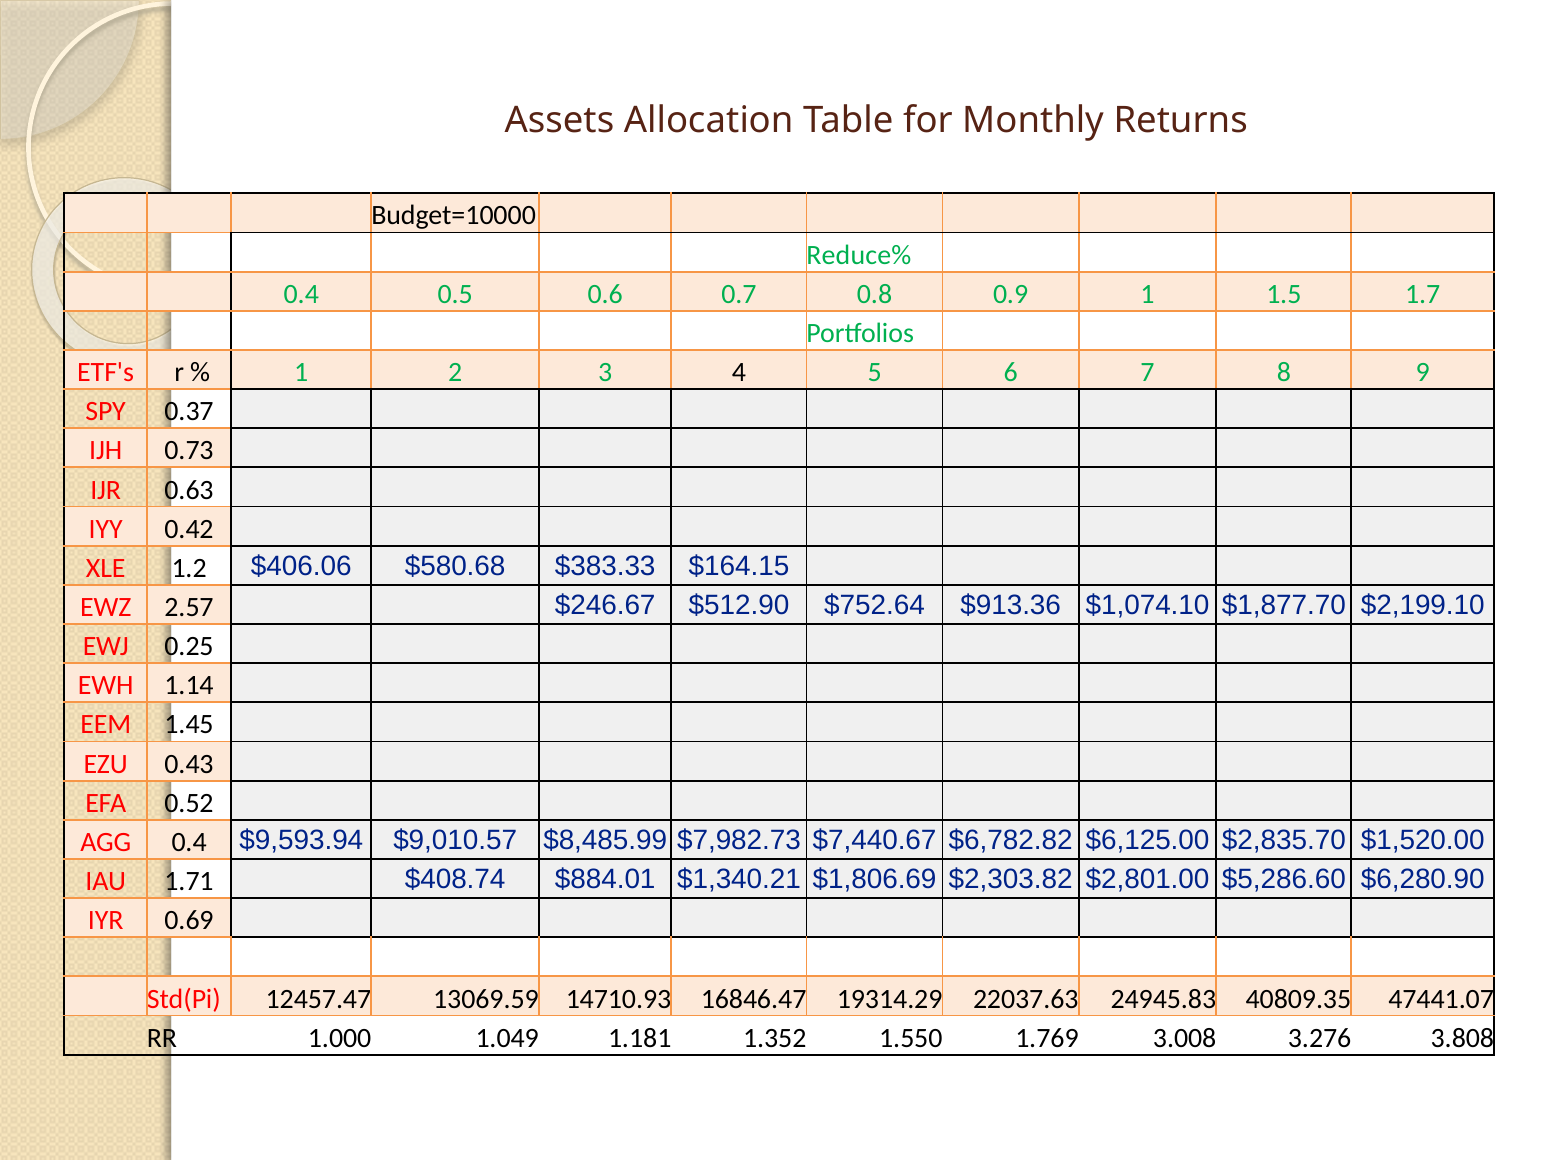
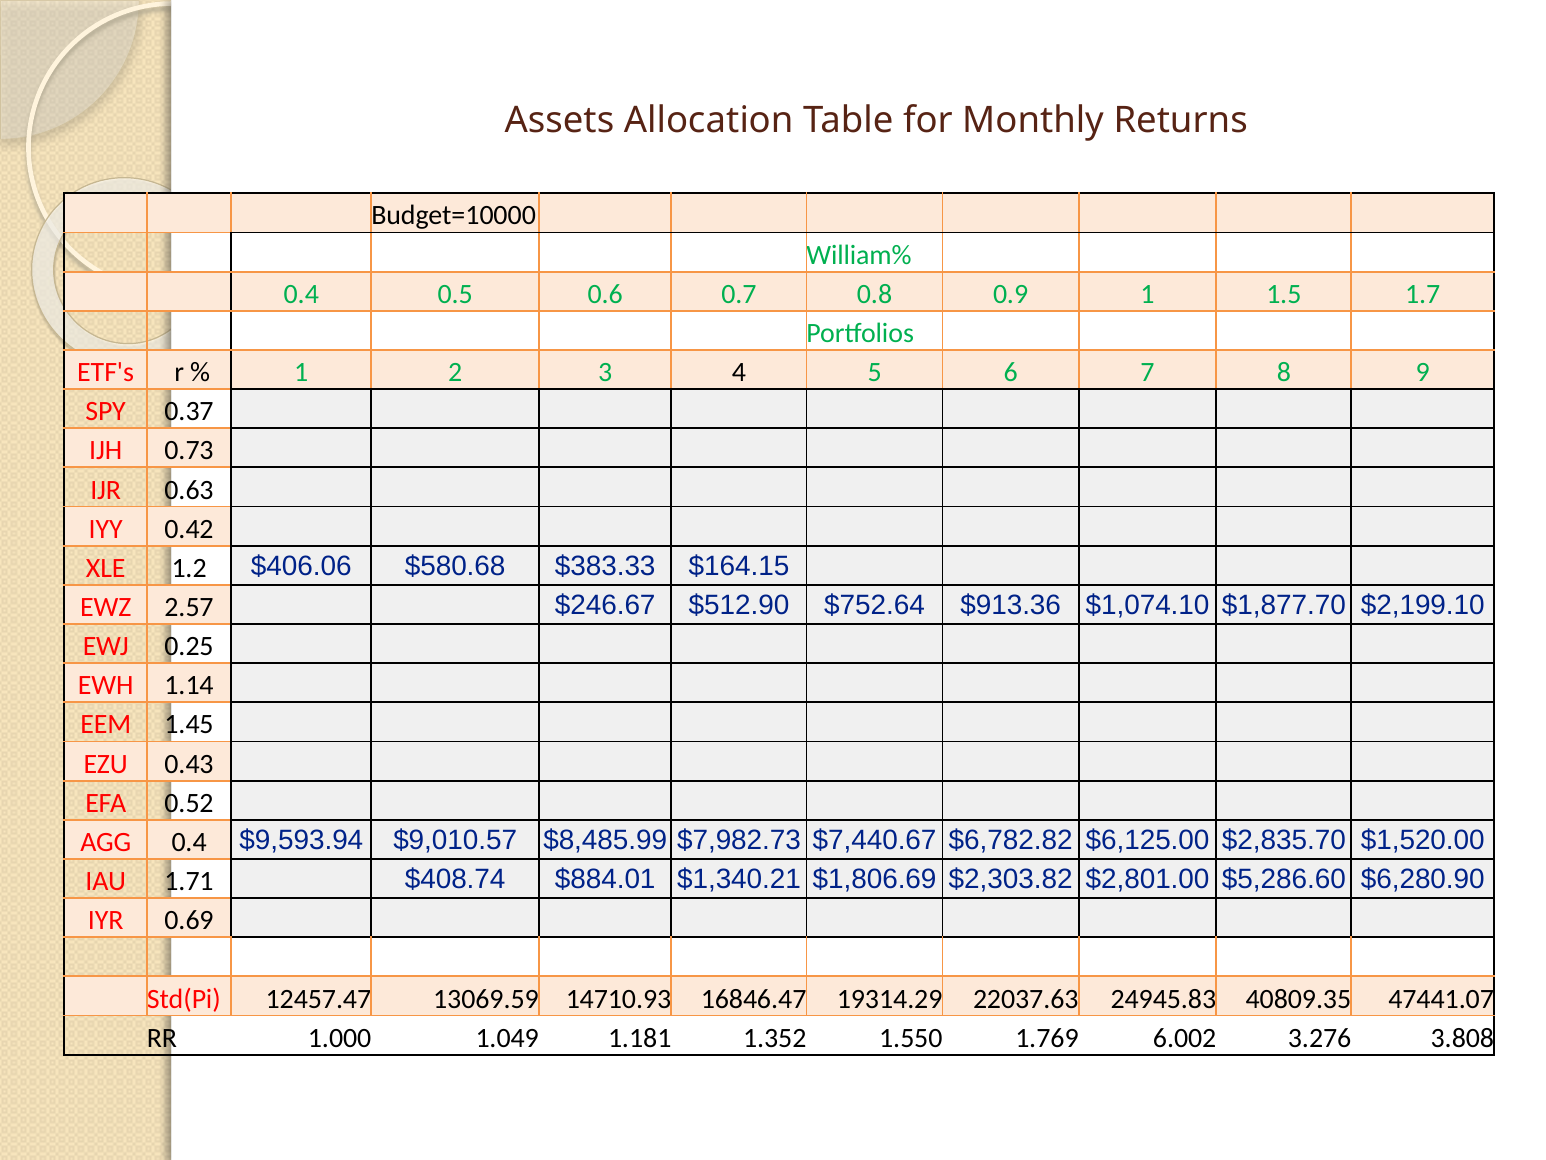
Reduce%: Reduce% -> William%
3.008: 3.008 -> 6.002
